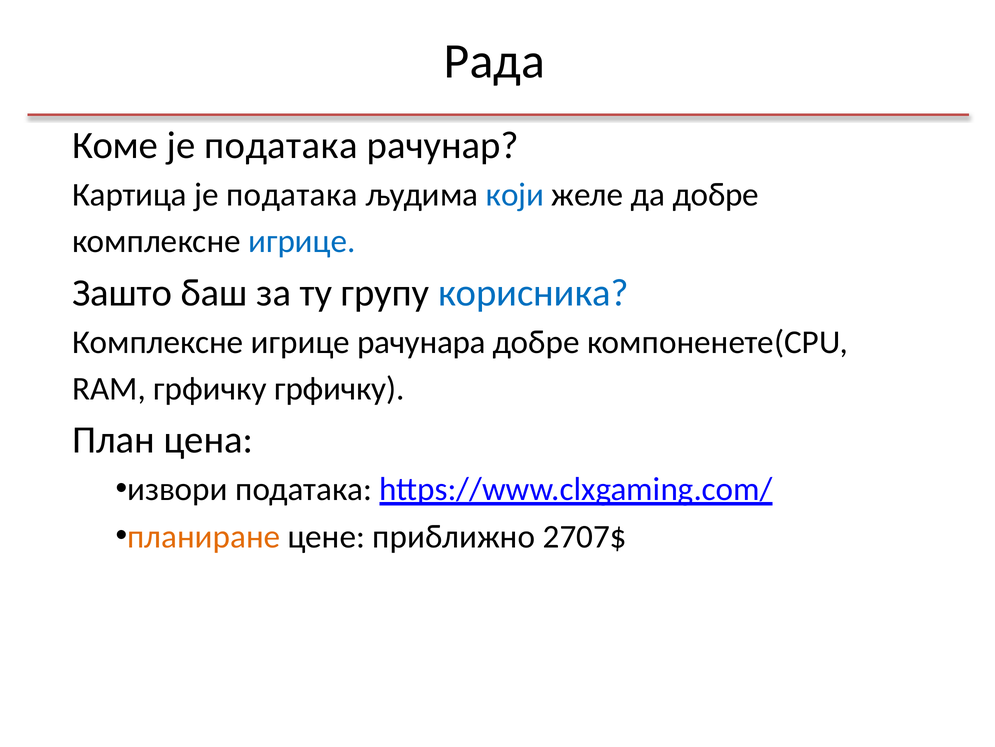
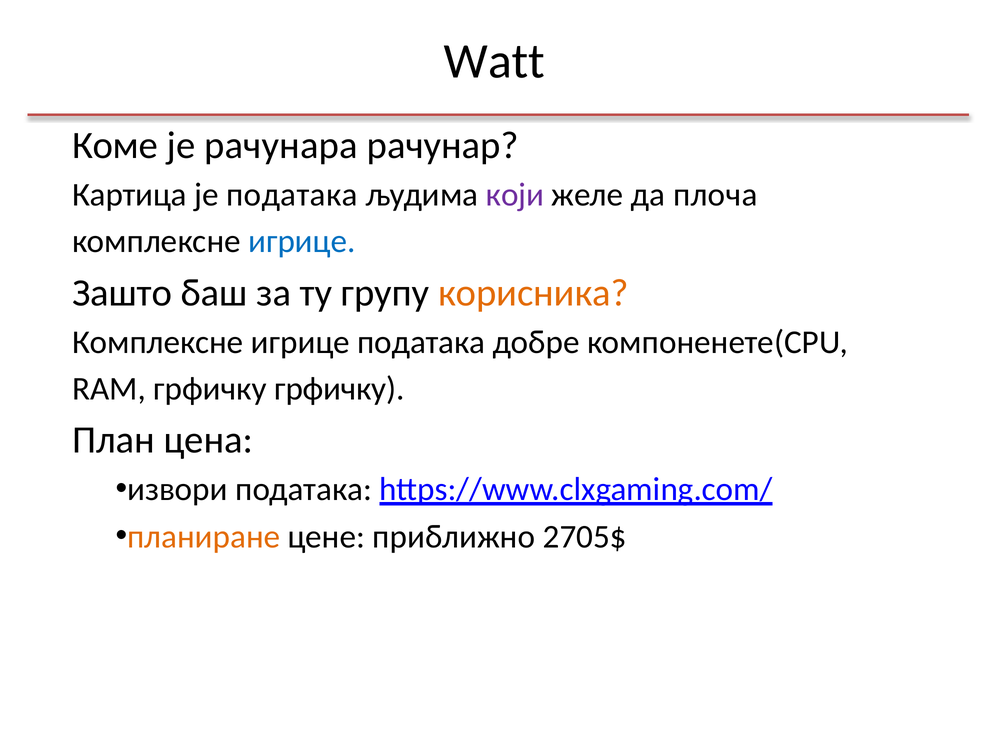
Рада: Рада -> Watt
Коме је података: података -> рачунара
који colour: blue -> purple
да добре: добре -> плоча
корисника colour: blue -> orange
игрице рачунара: рачунара -> података
2707$: 2707$ -> 2705$
